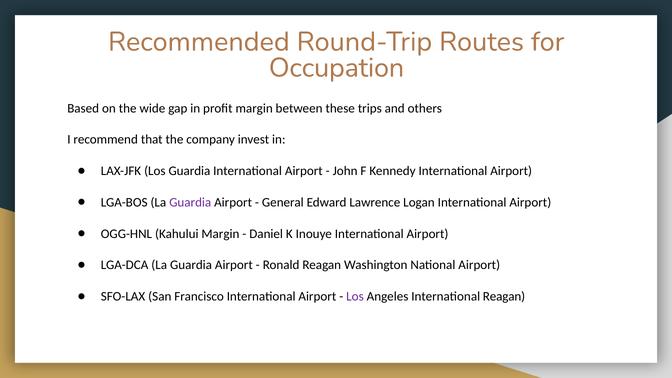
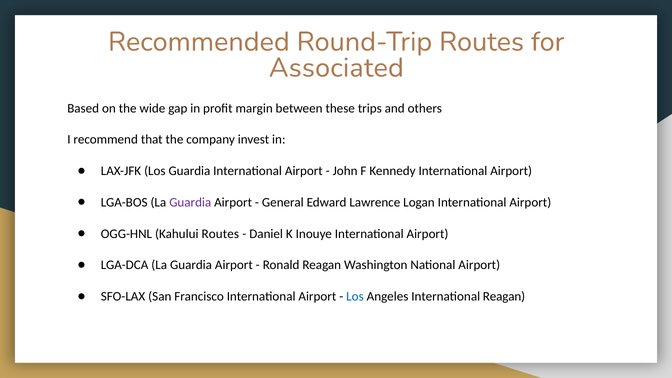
Occupation: Occupation -> Associated
Kahului Margin: Margin -> Routes
Los at (355, 297) colour: purple -> blue
